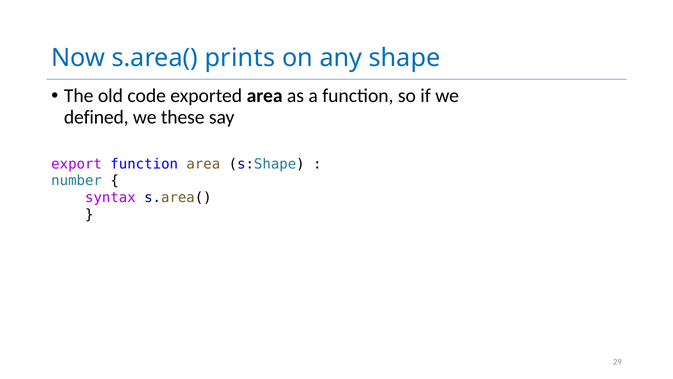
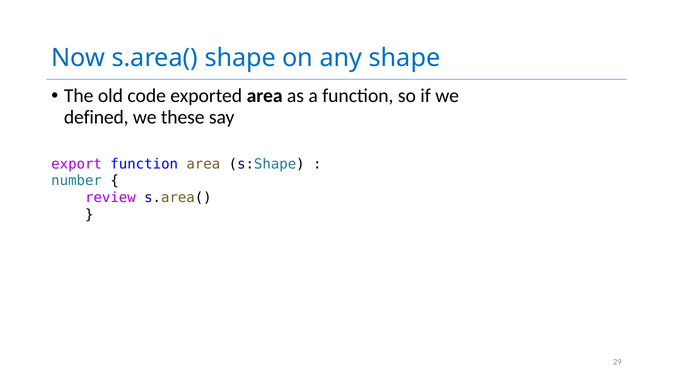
s.area( prints: prints -> shape
syntax: syntax -> review
